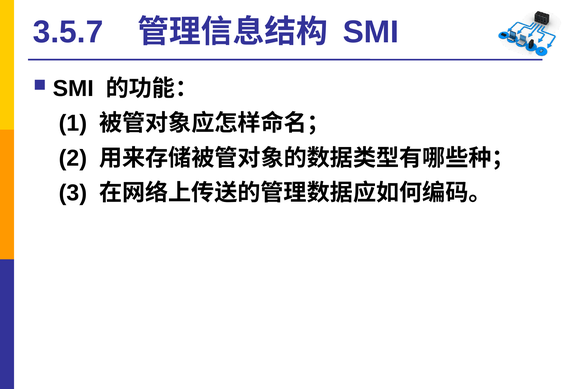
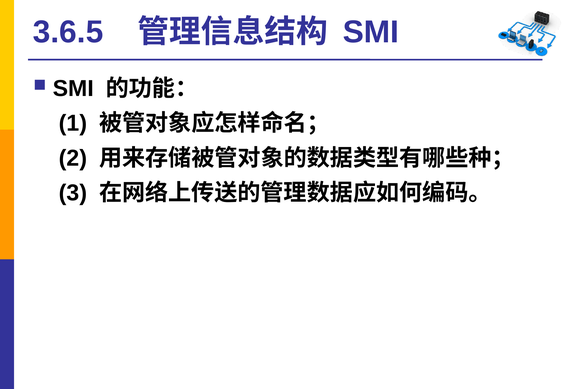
3.5.7: 3.5.7 -> 3.6.5
